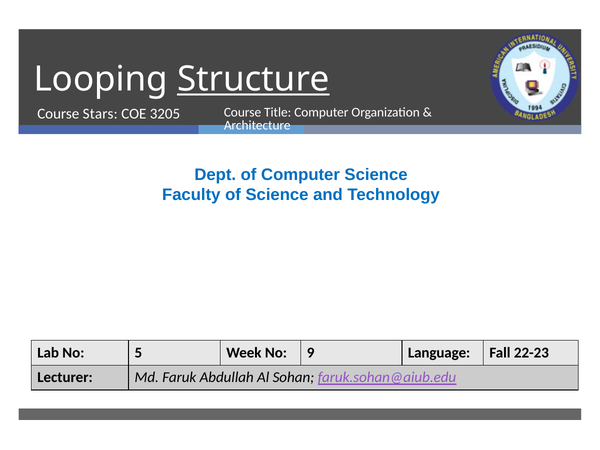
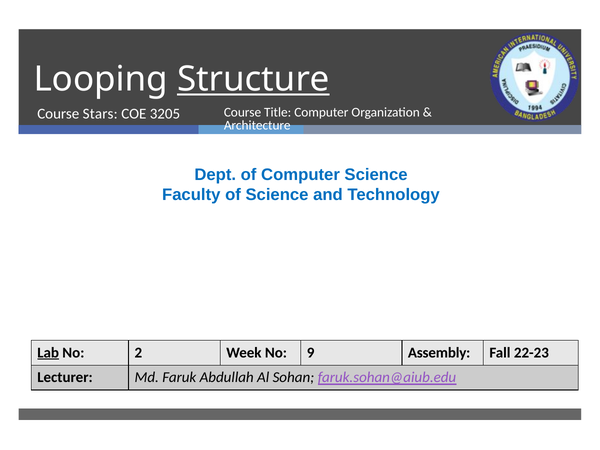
Lab underline: none -> present
5: 5 -> 2
Language: Language -> Assembly
